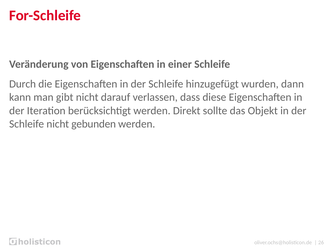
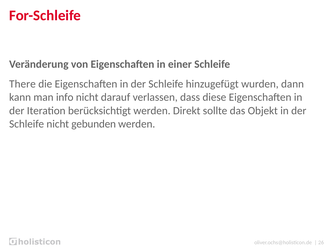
Durch: Durch -> There
gibt: gibt -> info
